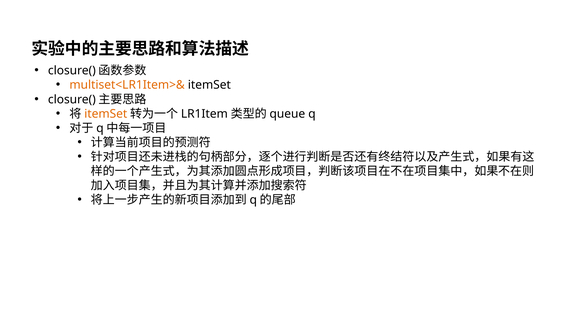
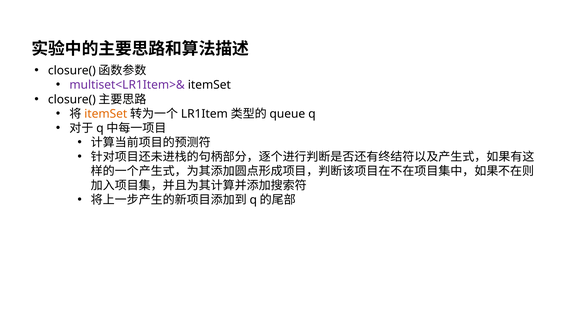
multiset<LR1Item>& colour: orange -> purple
